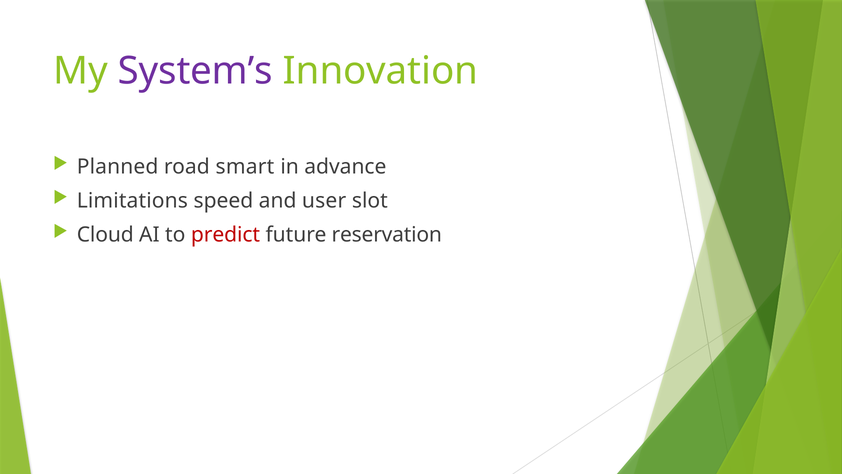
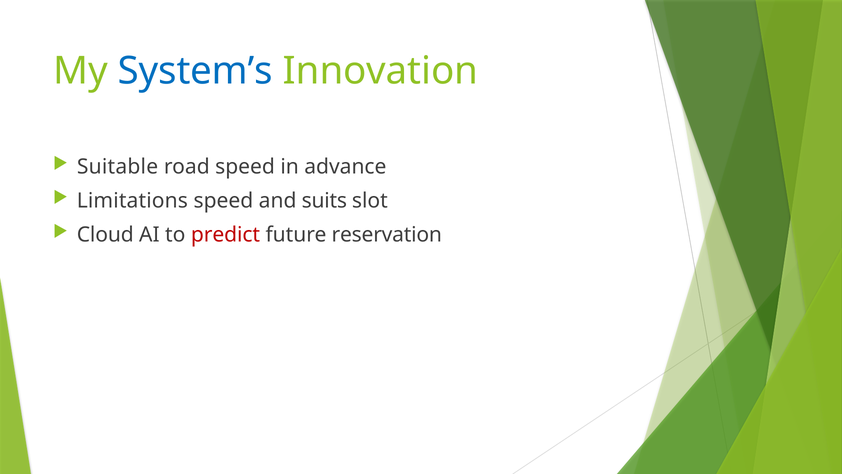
System’s colour: purple -> blue
Planned: Planned -> Suitable
road smart: smart -> speed
user: user -> suits
